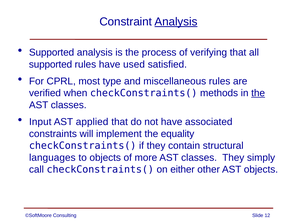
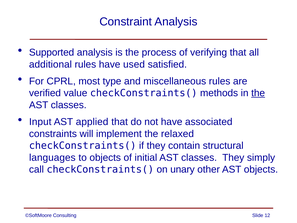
Analysis at (176, 22) underline: present -> none
supported at (51, 64): supported -> additional
when: when -> value
equality: equality -> relaxed
more: more -> initial
either: either -> unary
